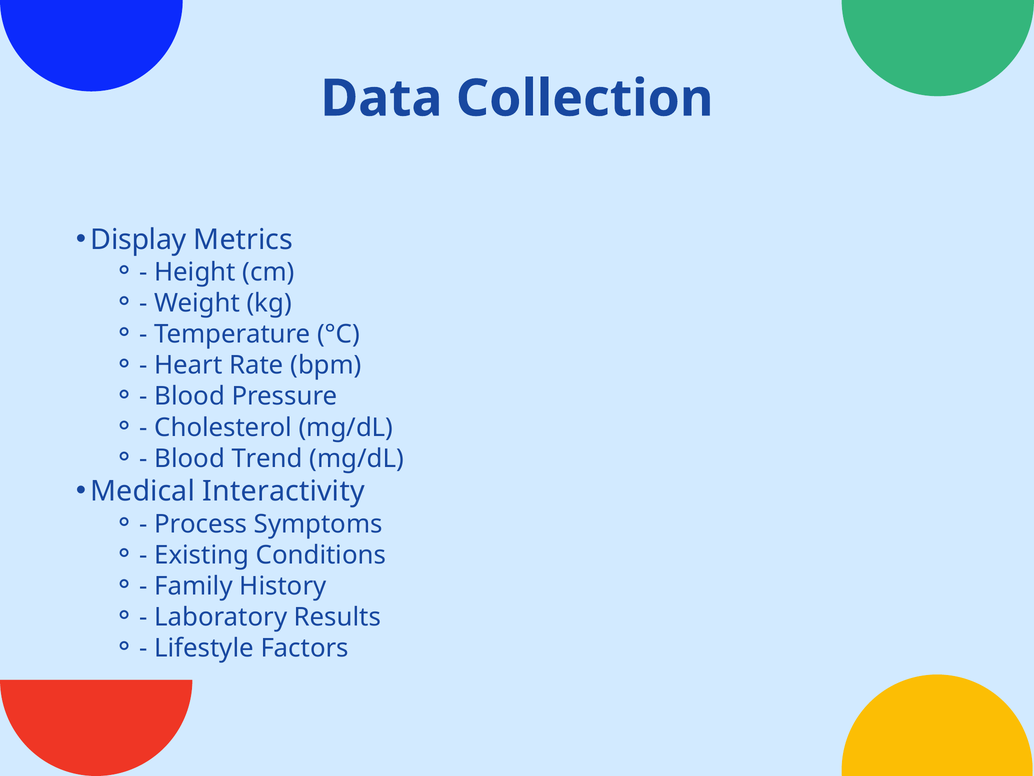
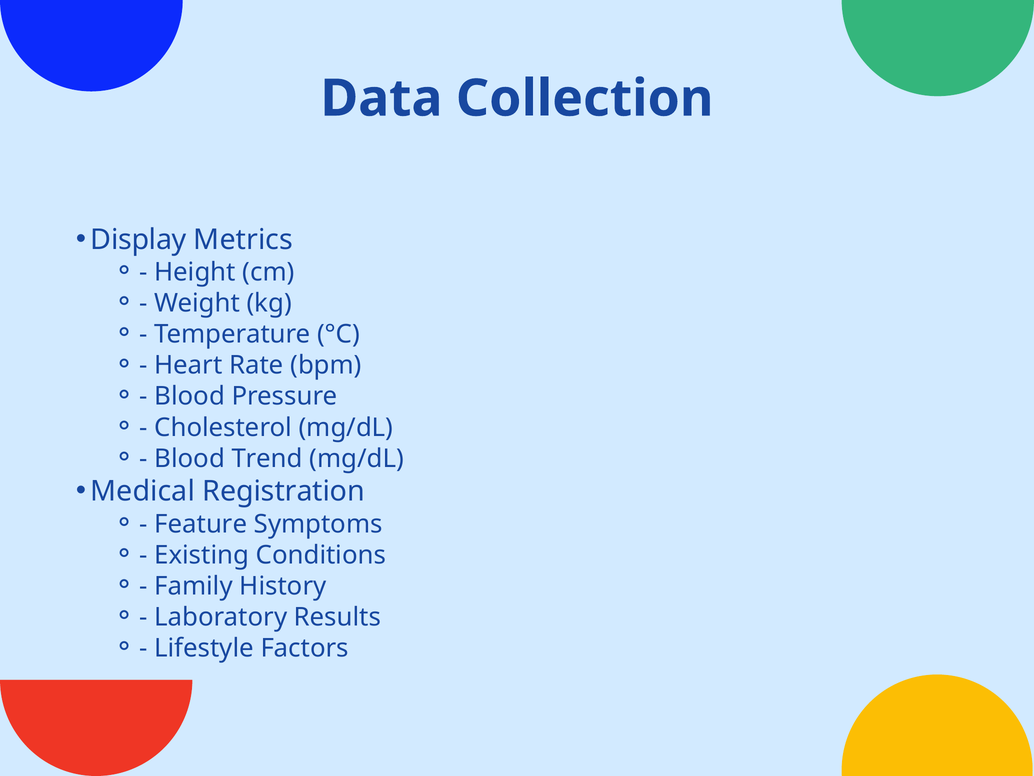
Interactivity: Interactivity -> Registration
Process: Process -> Feature
